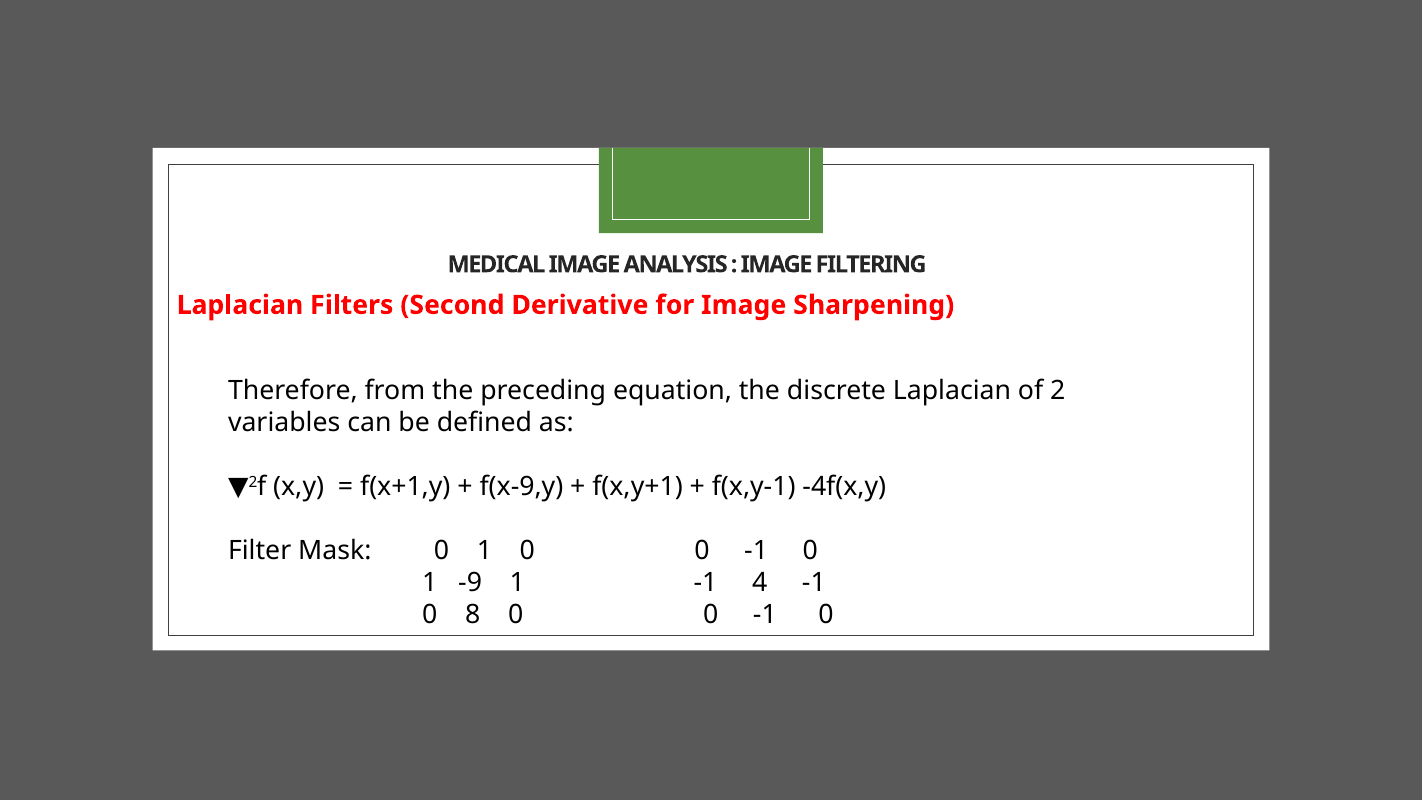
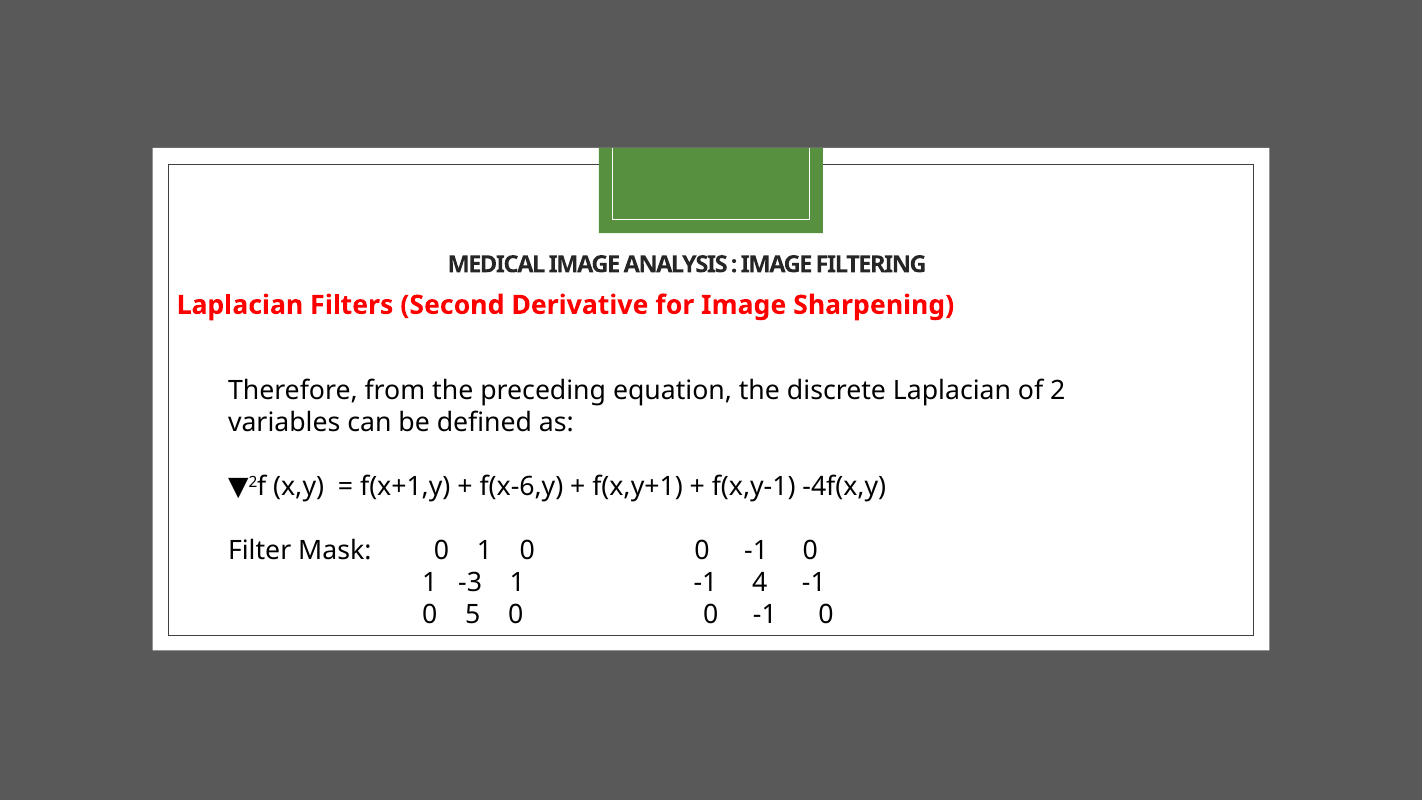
f(x-9,y: f(x-9,y -> f(x-6,y
-9: -9 -> -3
8: 8 -> 5
